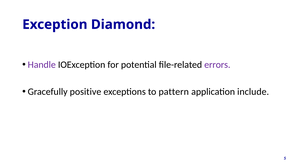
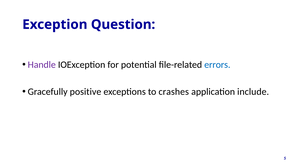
Diamond: Diamond -> Question
errors colour: purple -> blue
pattern: pattern -> crashes
